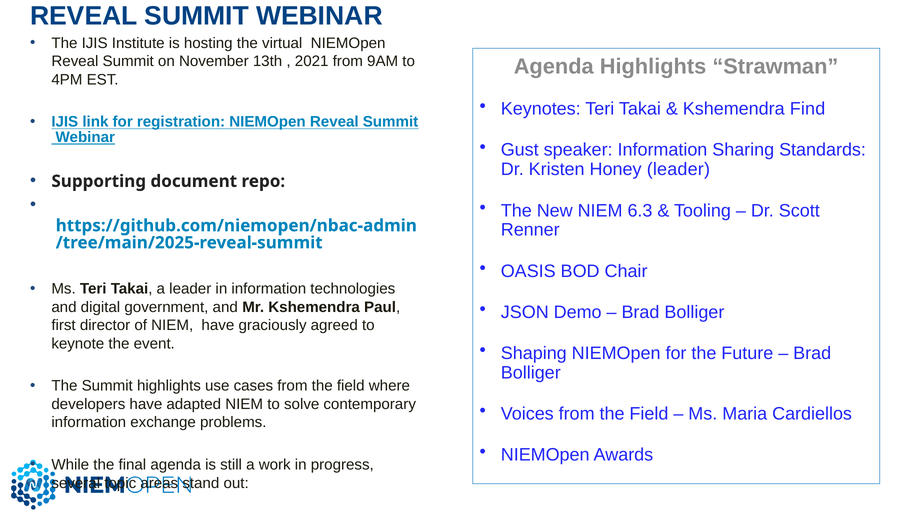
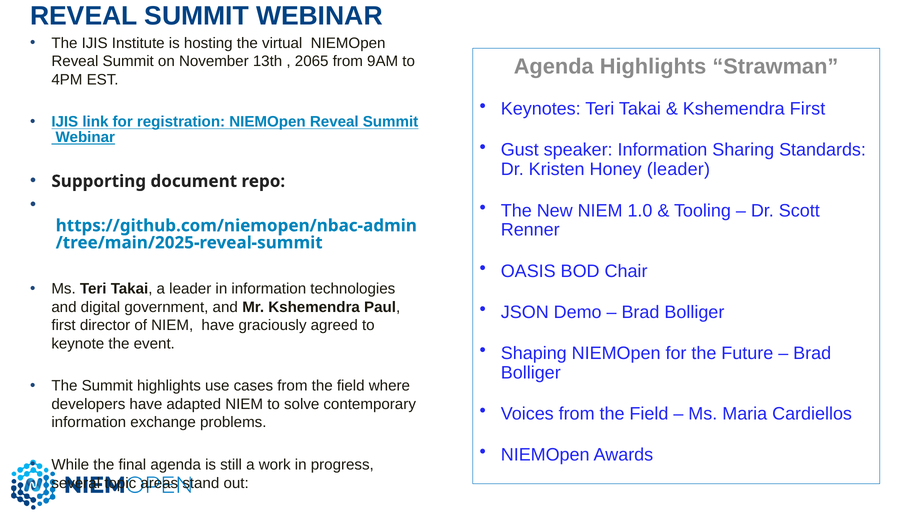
2021: 2021 -> 2065
Kshemendra Find: Find -> First
6.3: 6.3 -> 1.0
